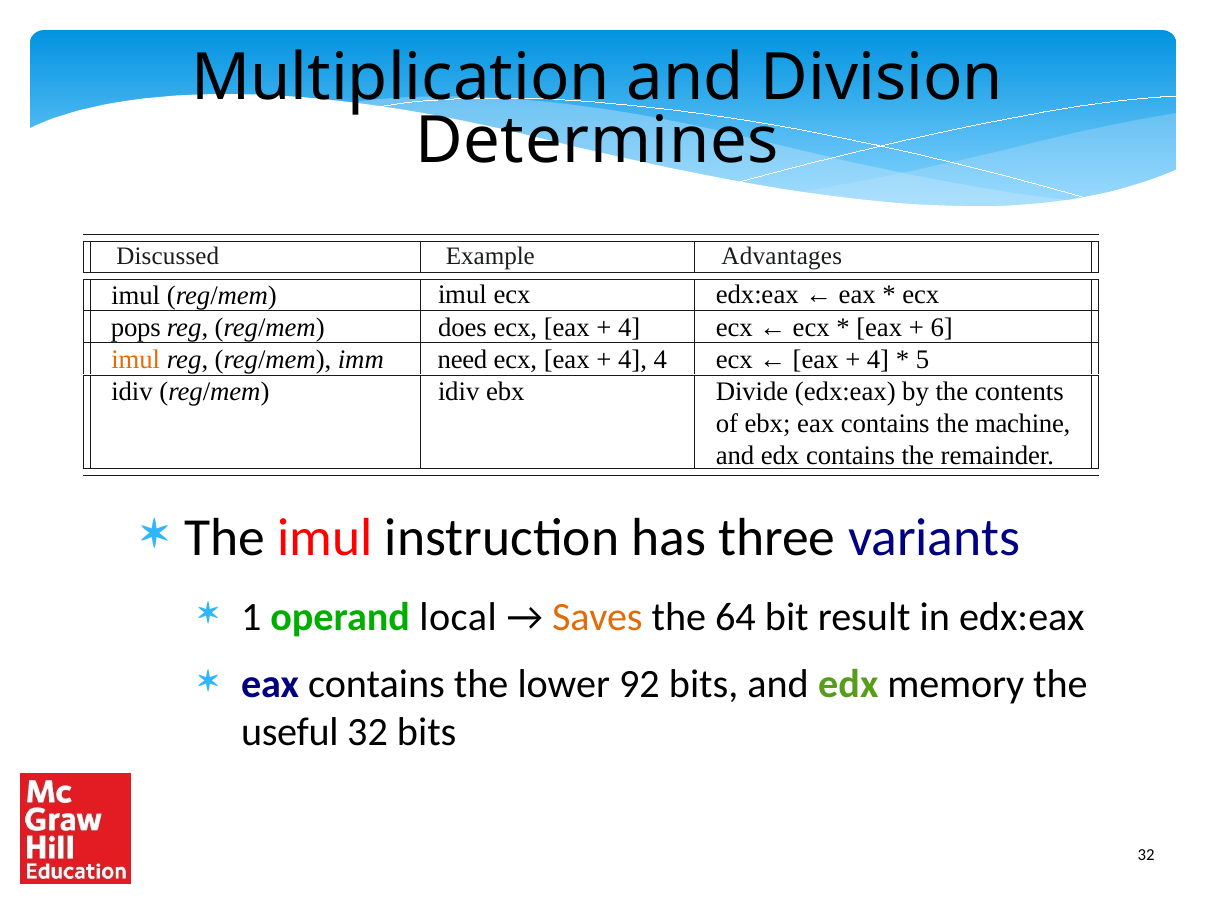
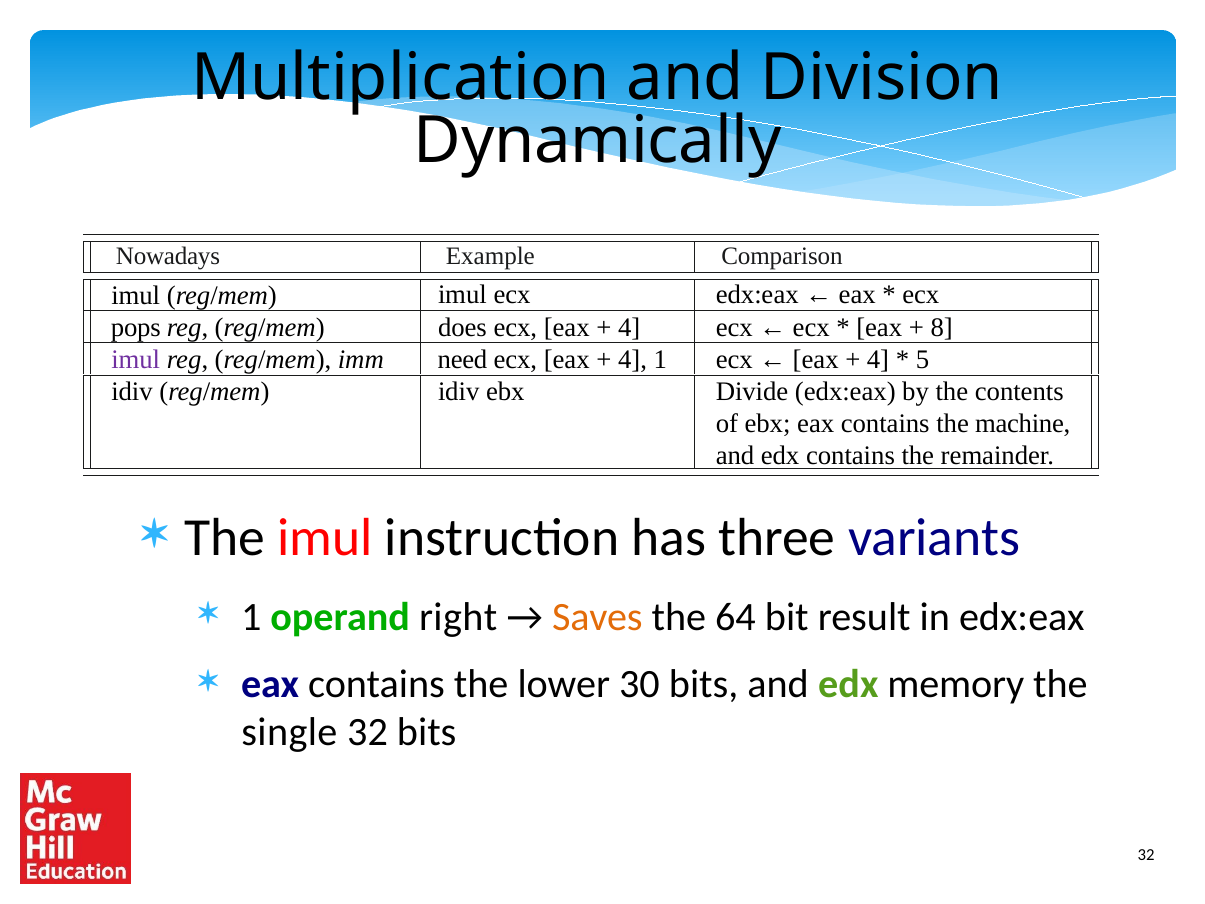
Determines: Determines -> Dynamically
Discussed: Discussed -> Nowadays
Advantages: Advantages -> Comparison
6: 6 -> 8
4 4: 4 -> 1
imul at (136, 360) colour: orange -> purple
local: local -> right
92: 92 -> 30
useful: useful -> single
